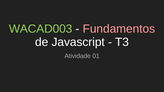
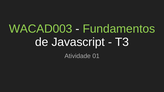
Fundamentos colour: pink -> light green
